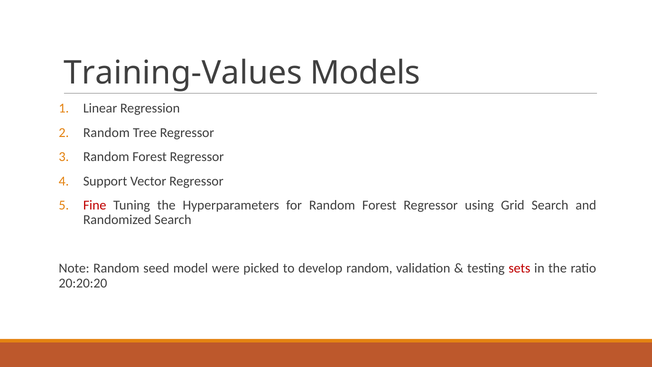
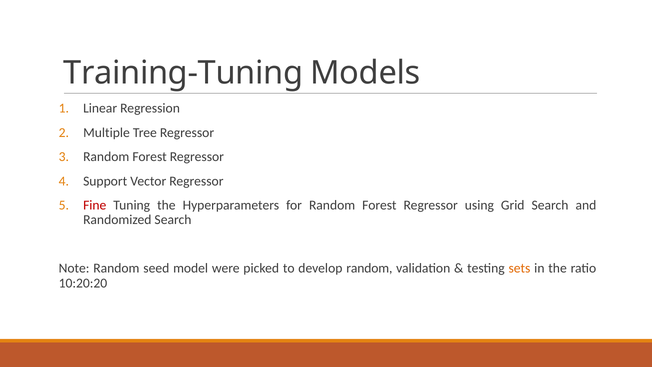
Training-Values: Training-Values -> Training-Tuning
Random at (106, 133): Random -> Multiple
sets colour: red -> orange
20:20:20: 20:20:20 -> 10:20:20
